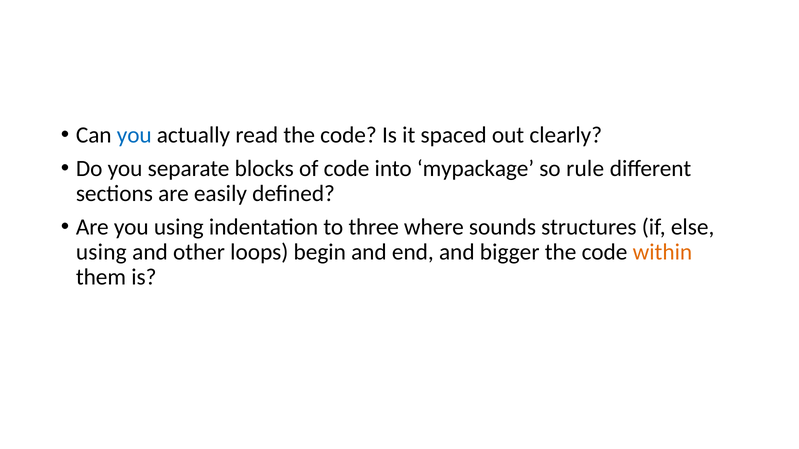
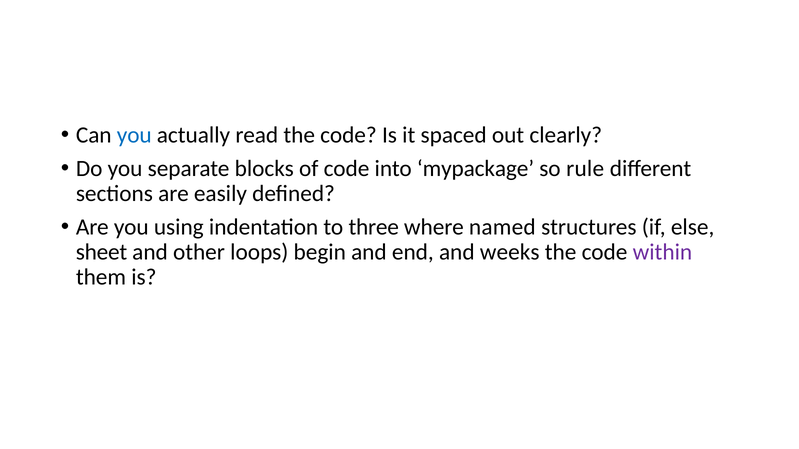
sounds: sounds -> named
using at (101, 252): using -> sheet
bigger: bigger -> weeks
within colour: orange -> purple
